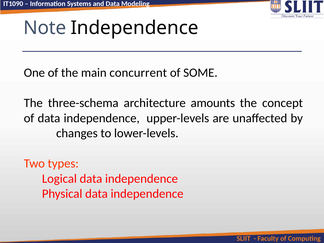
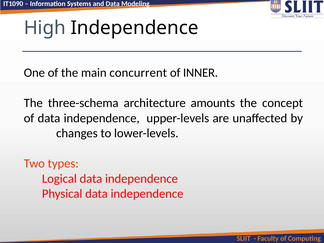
Note: Note -> High
SOME: SOME -> INNER
